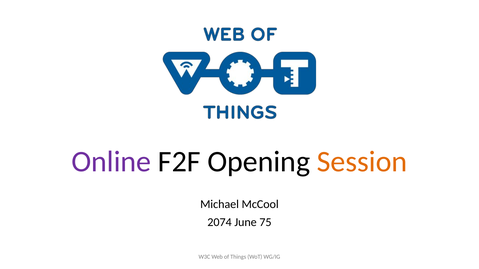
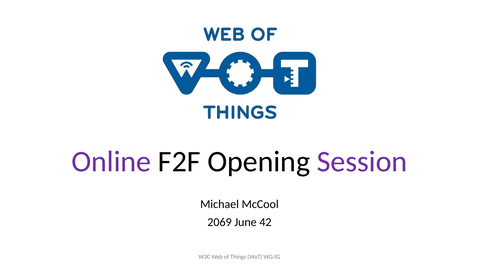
Session colour: orange -> purple
2074: 2074 -> 2069
75: 75 -> 42
